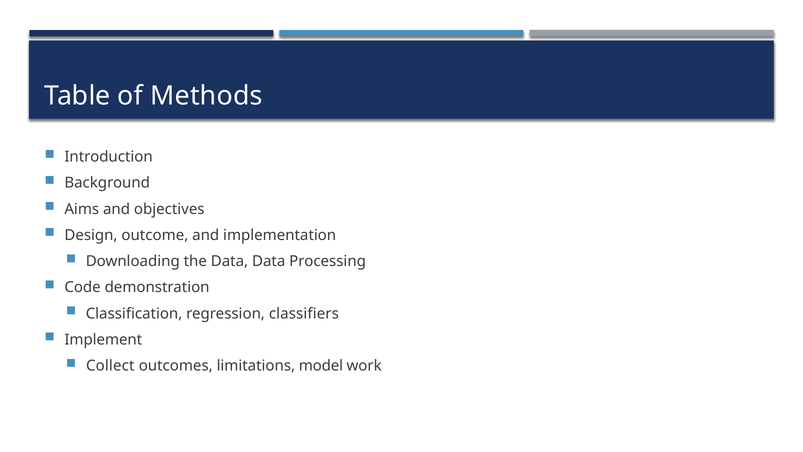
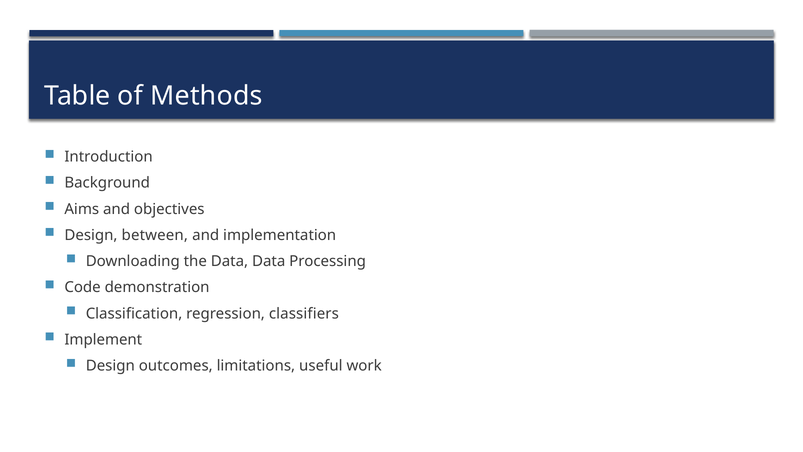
outcome: outcome -> between
Collect at (110, 366): Collect -> Design
model: model -> useful
